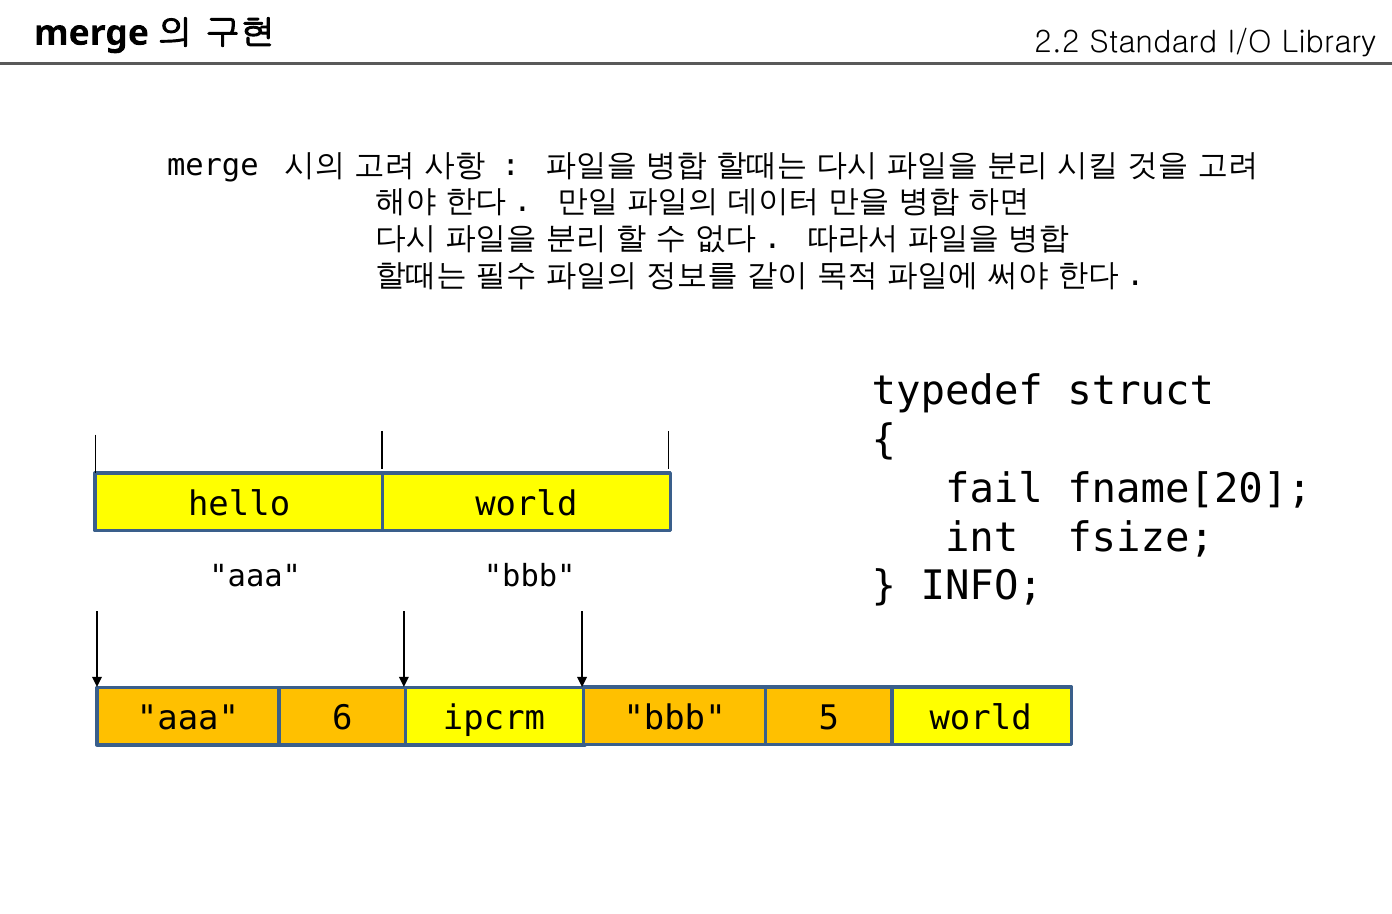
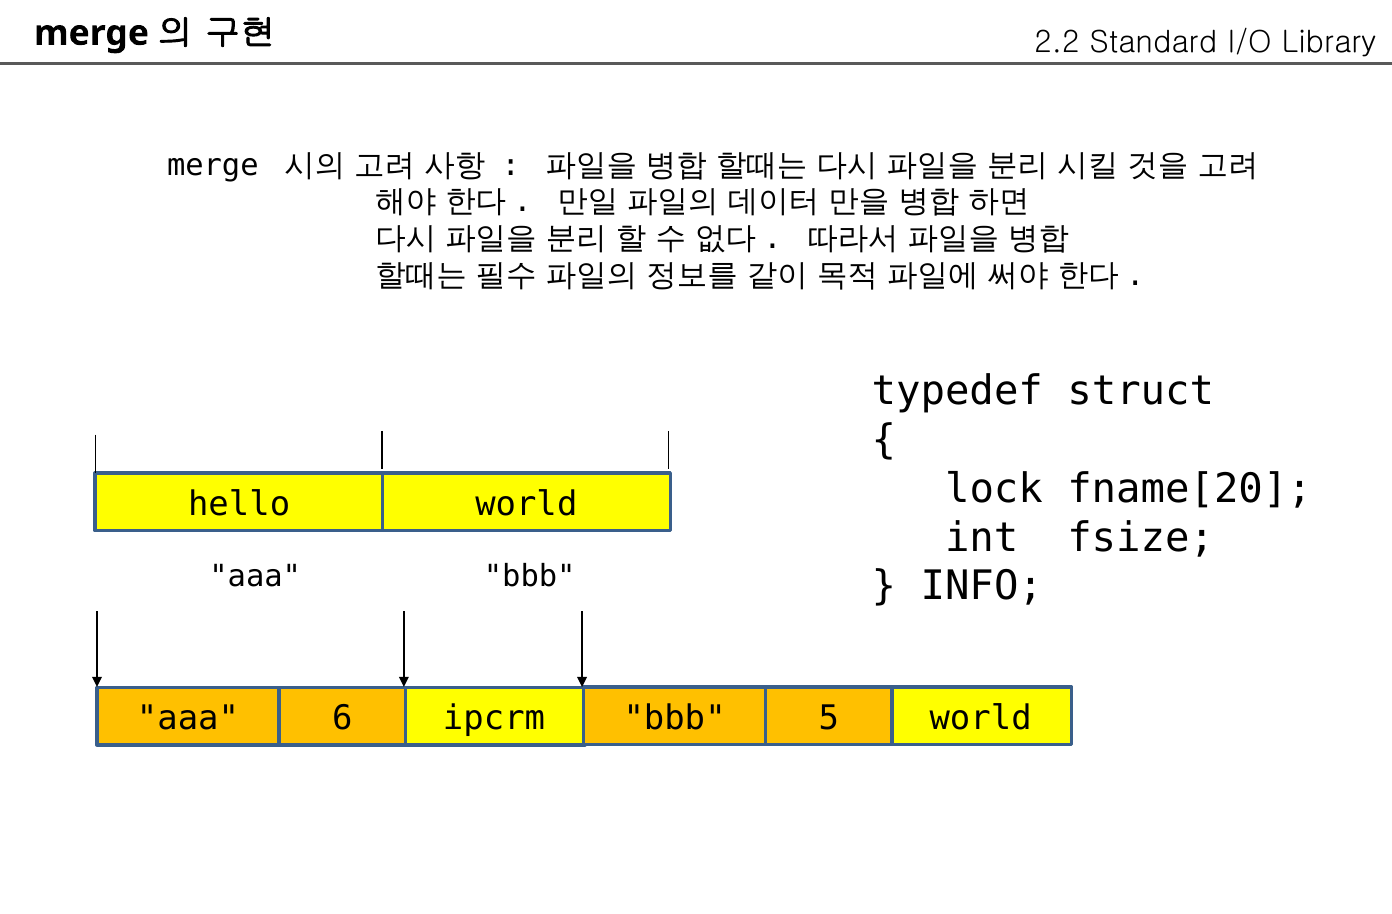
fail: fail -> lock
